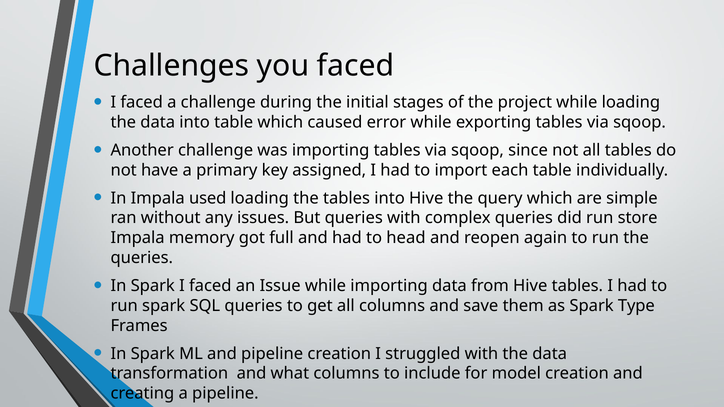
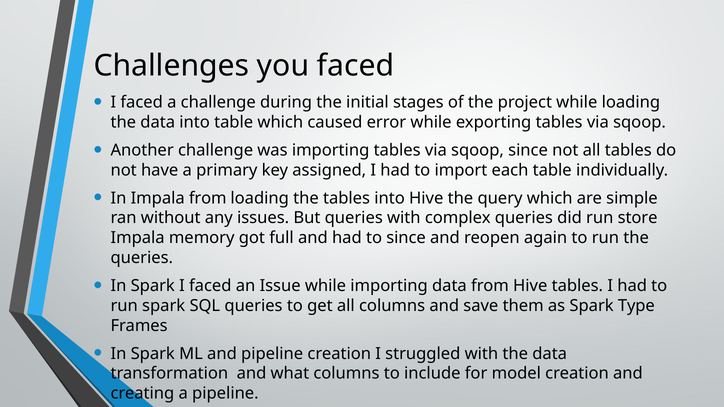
Impala used: used -> from
to head: head -> since
